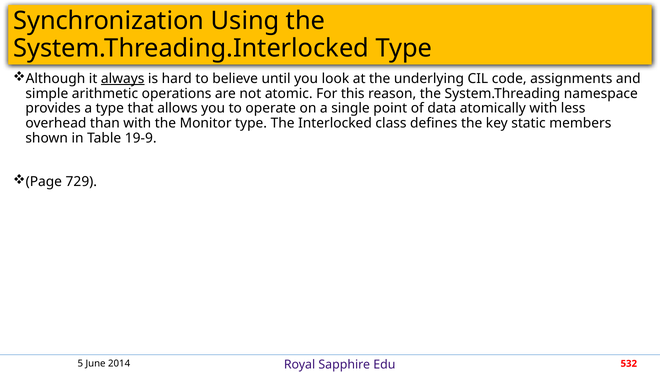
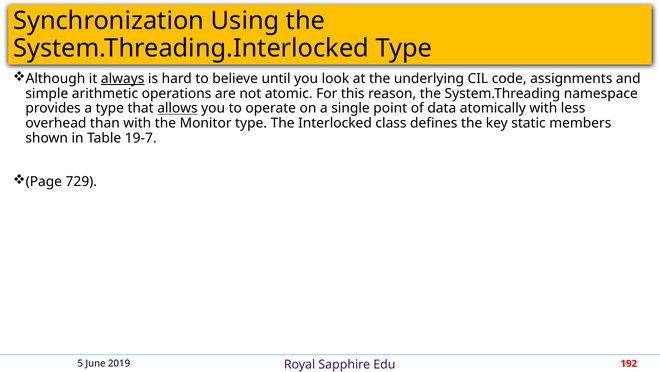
allows underline: none -> present
19-9: 19-9 -> 19-7
2014: 2014 -> 2019
532: 532 -> 192
